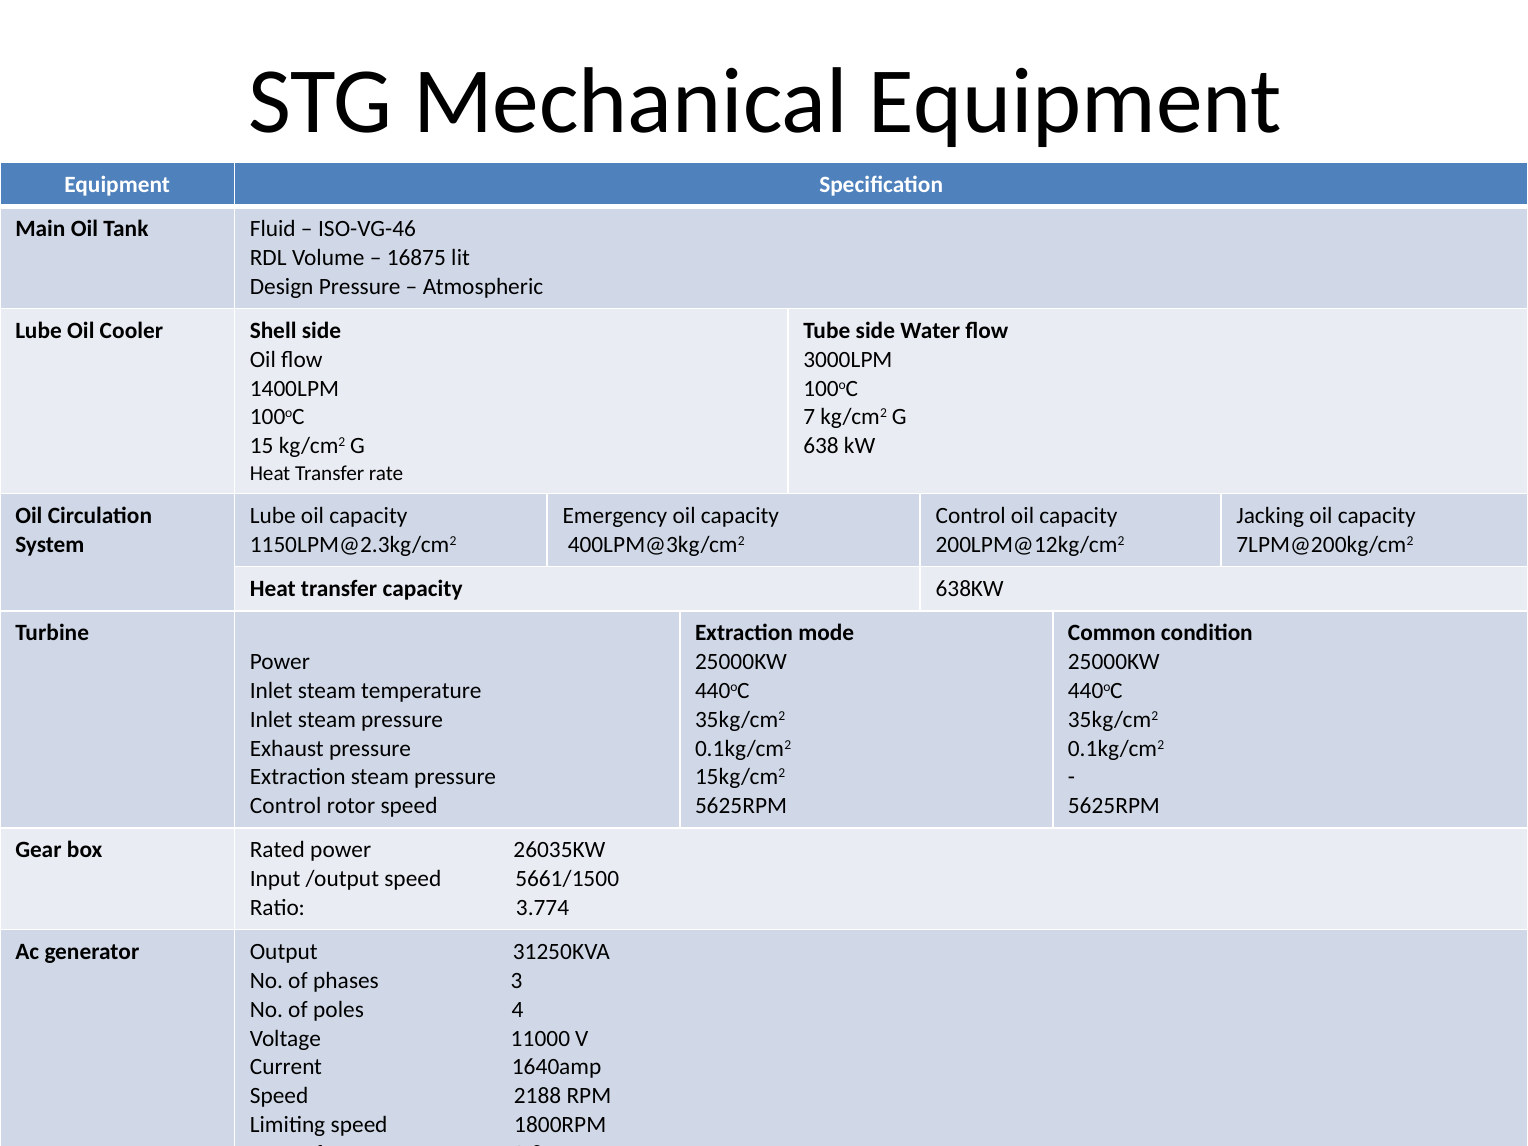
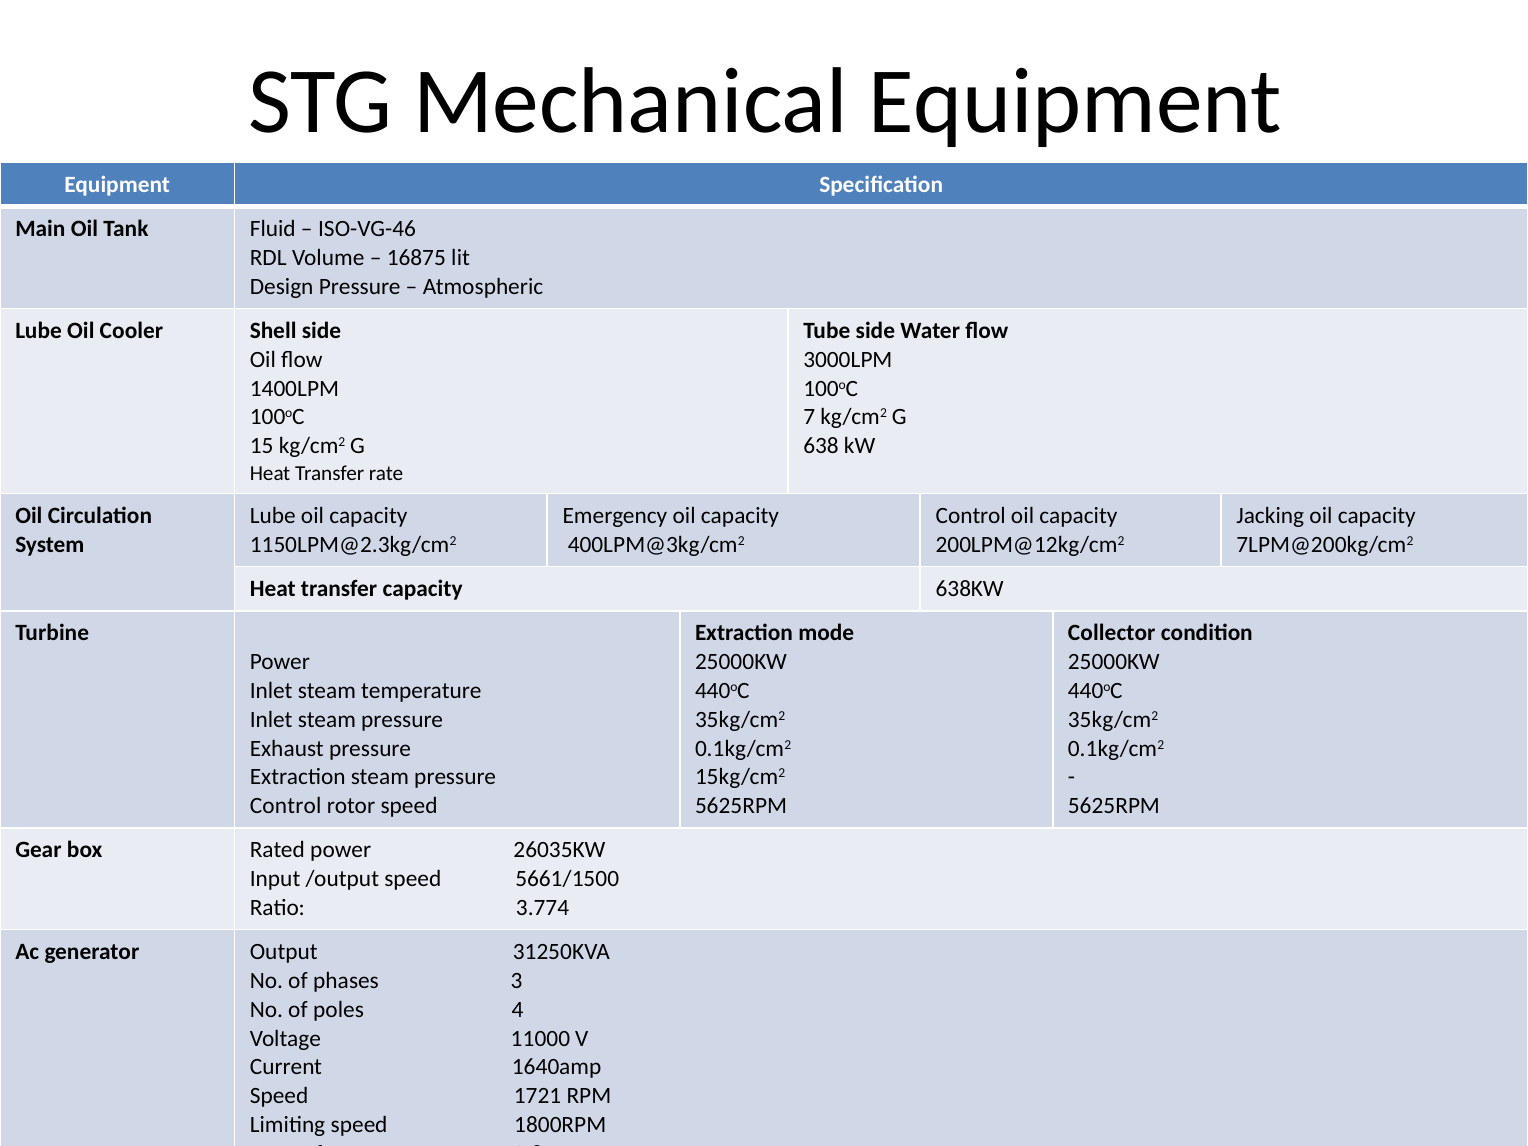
Common: Common -> Collector
2188: 2188 -> 1721
